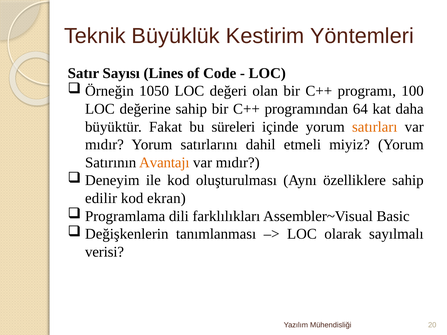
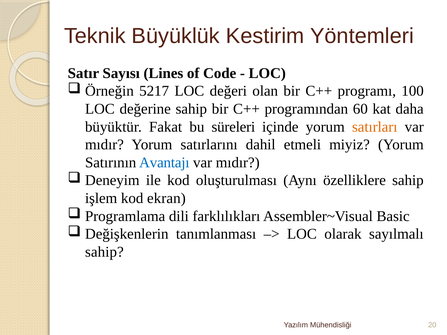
1050: 1050 -> 5217
64: 64 -> 60
Avantajı colour: orange -> blue
edilir: edilir -> işlem
verisi at (104, 252): verisi -> sahip
